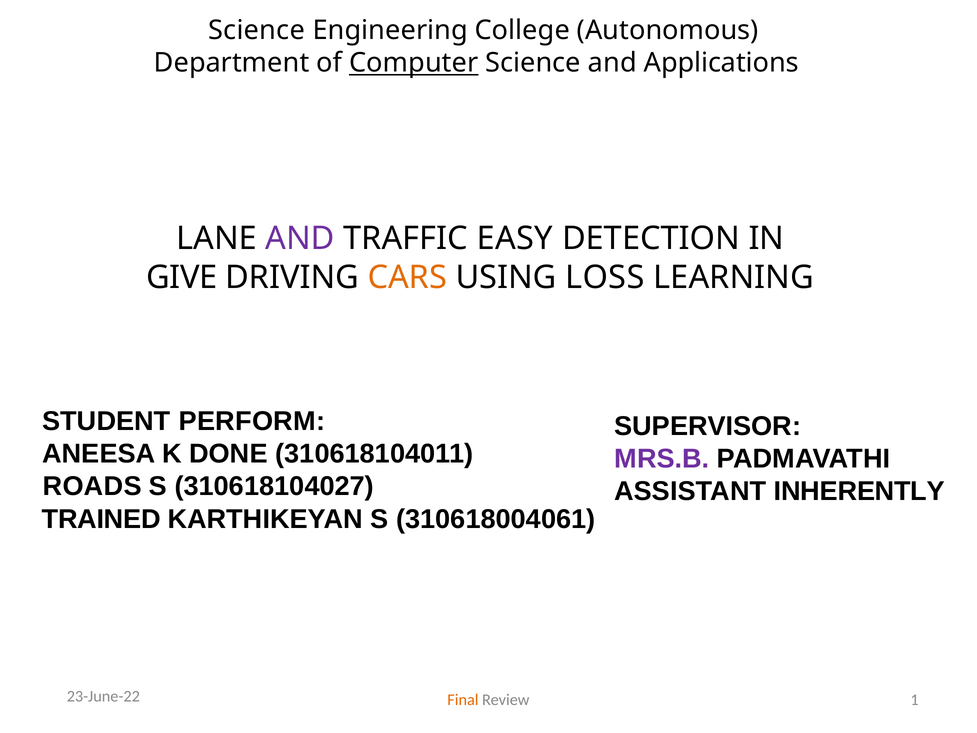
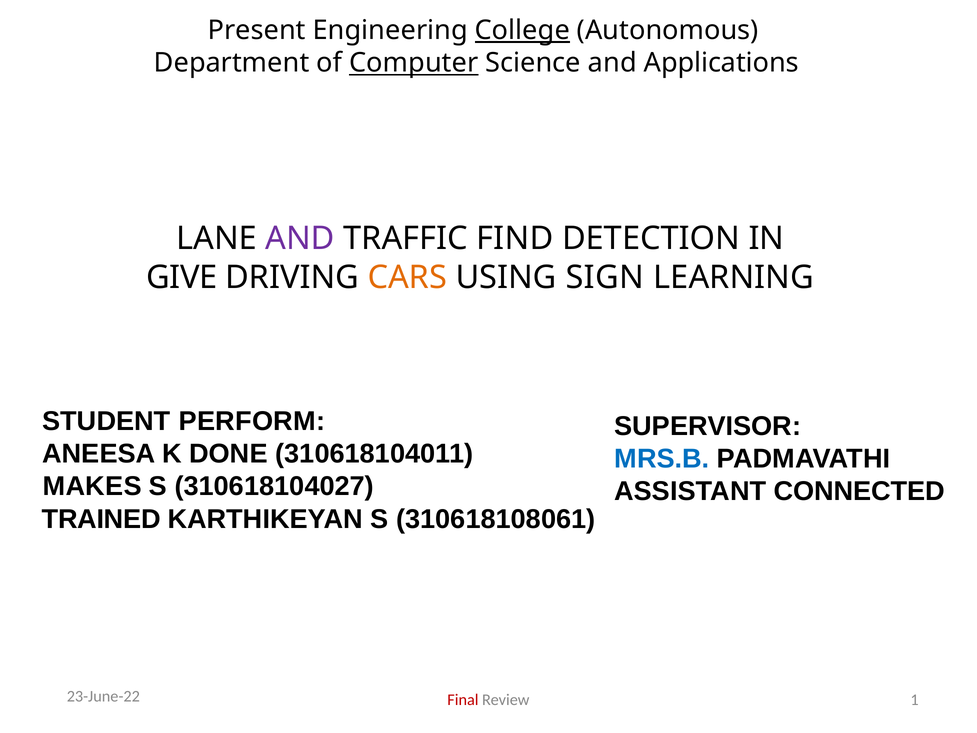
Science at (257, 30): Science -> Present
College underline: none -> present
EASY: EASY -> FIND
LOSS: LOSS -> SIGN
MRS.B colour: purple -> blue
ROADS: ROADS -> MAKES
INHERENTLY: INHERENTLY -> CONNECTED
310618004061: 310618004061 -> 310618108061
Final colour: orange -> red
